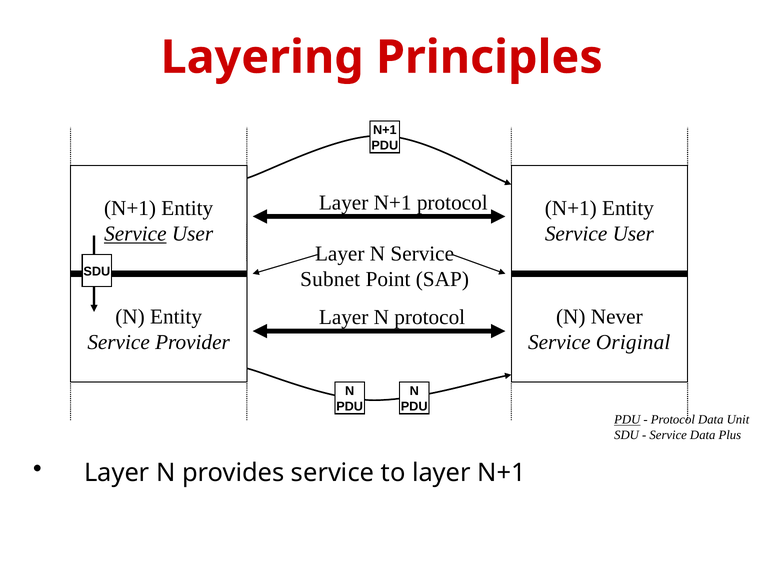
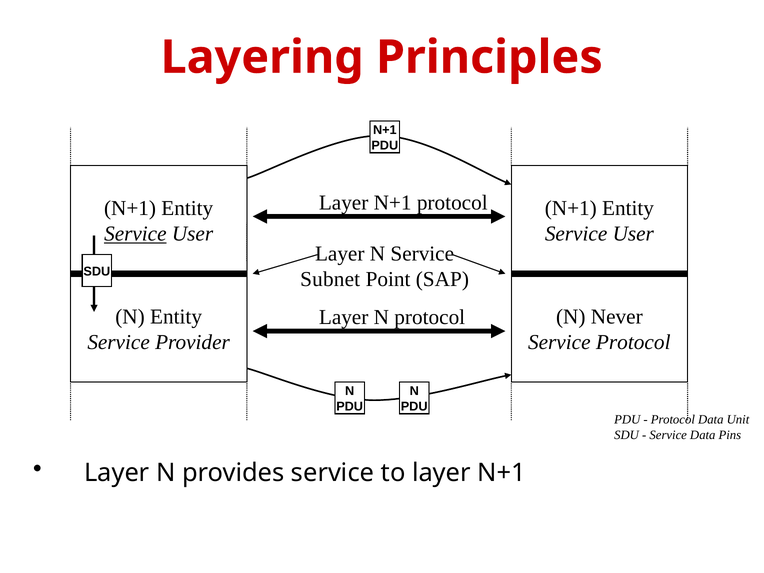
Service Original: Original -> Protocol
PDU at (627, 420) underline: present -> none
Plus: Plus -> Pins
